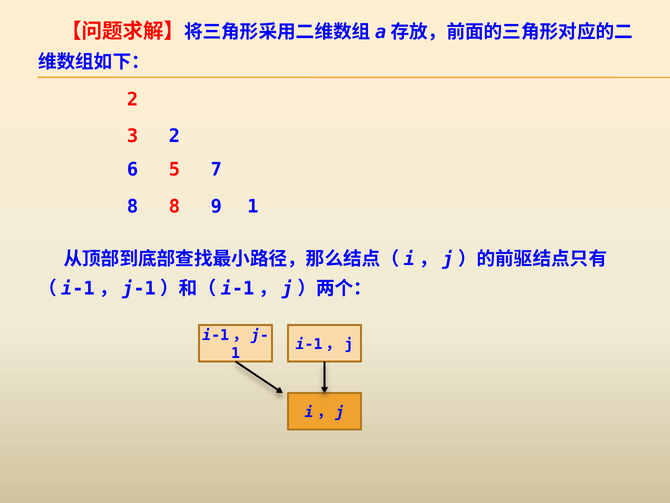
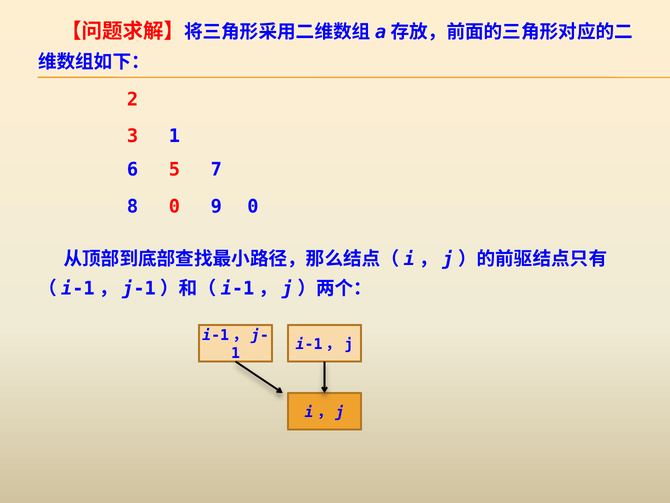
3 2: 2 -> 1
8 8: 8 -> 0
9 1: 1 -> 0
